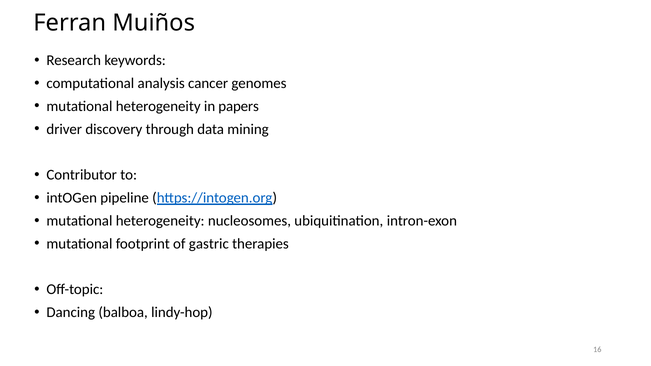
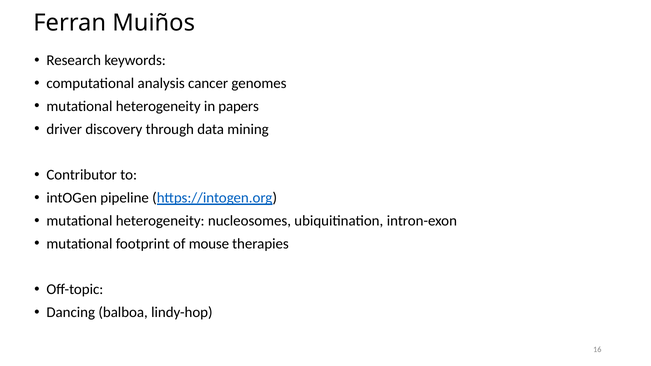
gastric: gastric -> mouse
